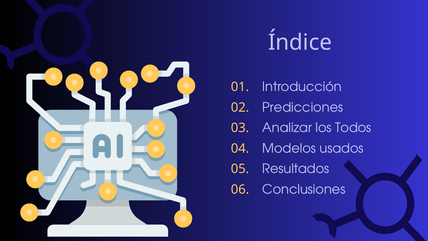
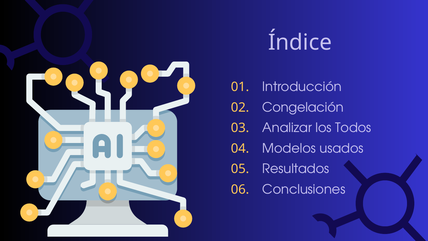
Predicciones: Predicciones -> Congelación
